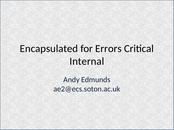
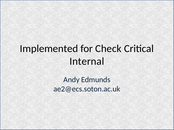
Encapsulated: Encapsulated -> Implemented
Errors: Errors -> Check
